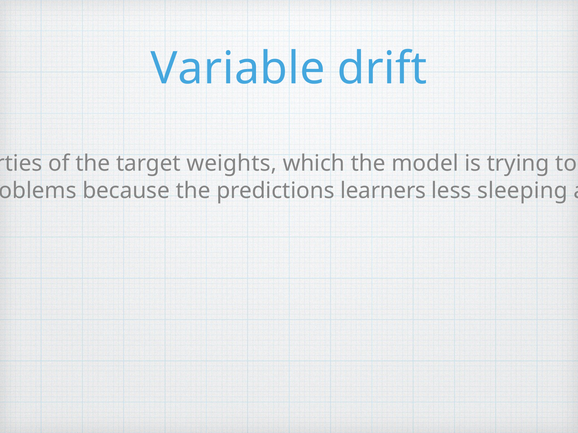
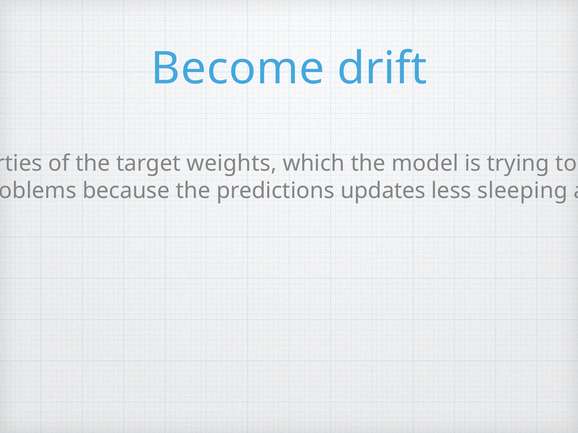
Variable: Variable -> Become
learners: learners -> updates
